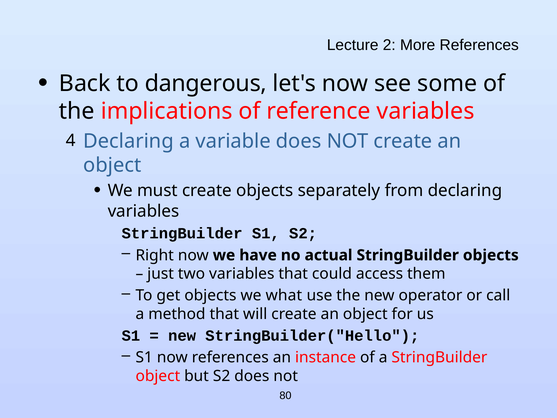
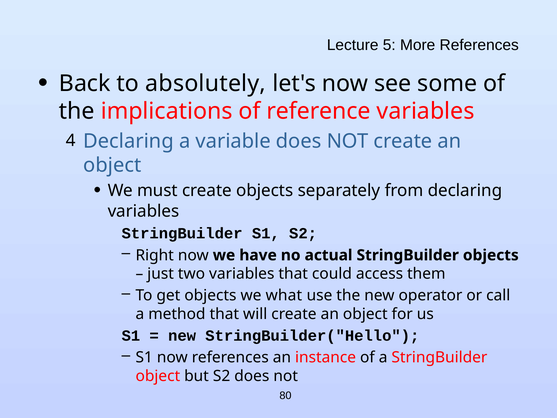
2: 2 -> 5
dangerous: dangerous -> absolutely
